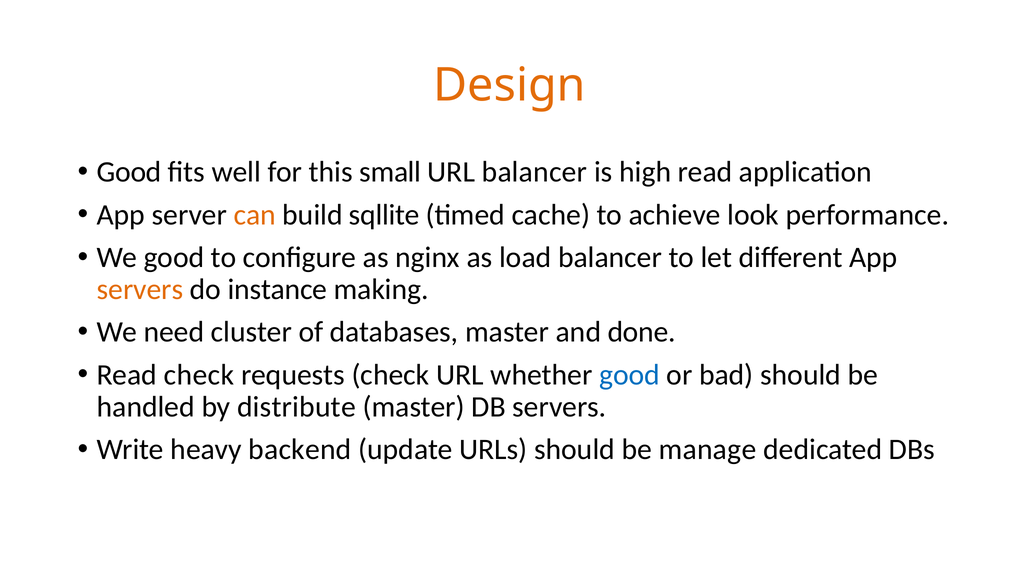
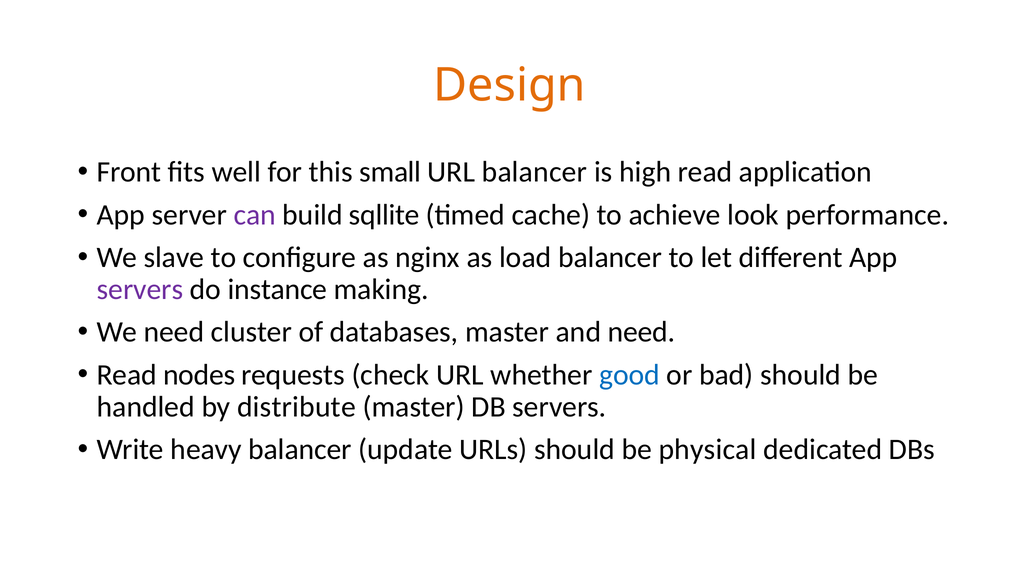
Good at (129, 172): Good -> Front
can colour: orange -> purple
We good: good -> slave
servers at (140, 290) colour: orange -> purple
and done: done -> need
Read check: check -> nodes
heavy backend: backend -> balancer
manage: manage -> physical
